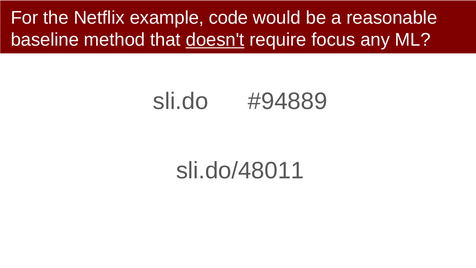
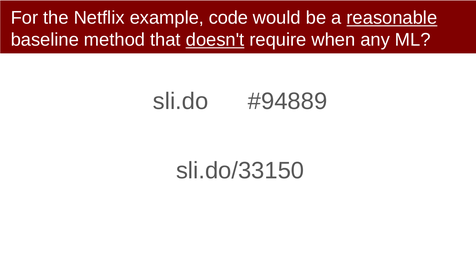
reasonable underline: none -> present
focus: focus -> when
sli.do/48011: sli.do/48011 -> sli.do/33150
